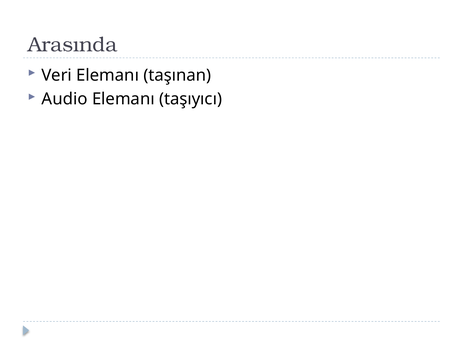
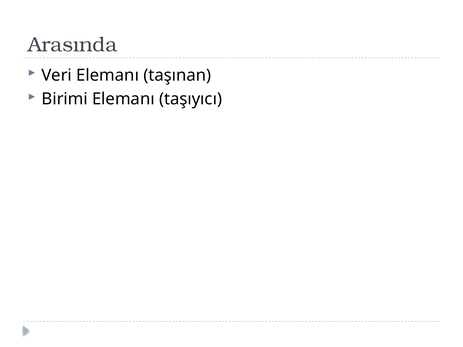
Audio: Audio -> Birimi
